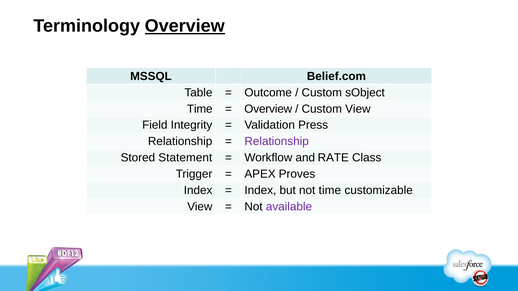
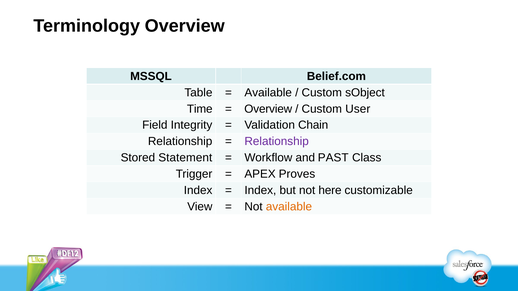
Overview at (185, 26) underline: present -> none
Outcome at (268, 93): Outcome -> Available
Custom View: View -> User
Press: Press -> Chain
RATE: RATE -> PAST
not time: time -> here
available at (289, 207) colour: purple -> orange
